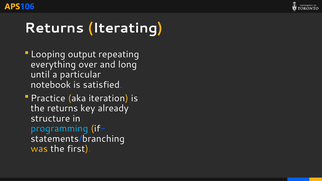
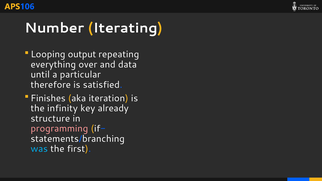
Returns at (54, 28): Returns -> Number
long: long -> data
notebook: notebook -> therefore
Practice: Practice -> Finishes
the returns: returns -> infinity
programming colour: light blue -> pink
was colour: yellow -> light blue
